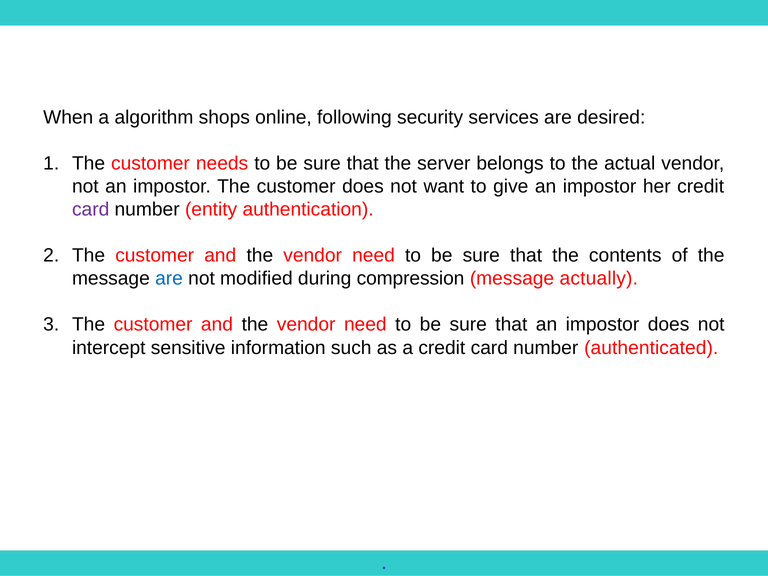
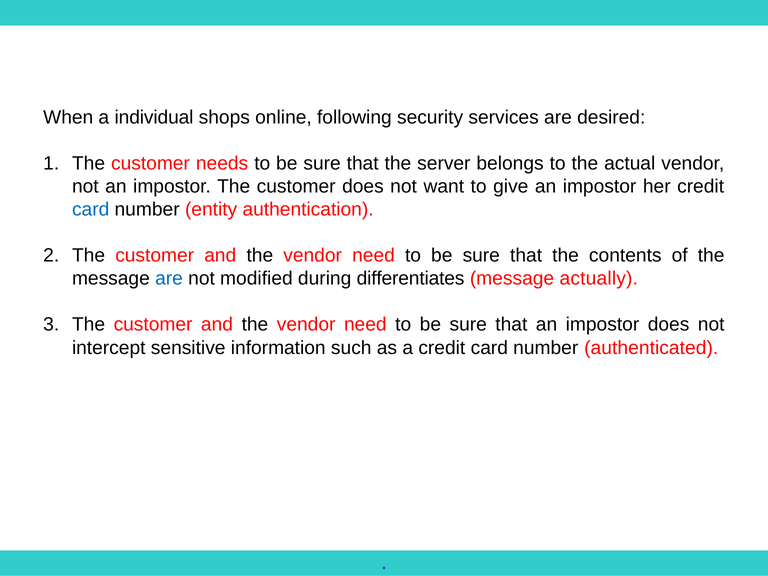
algorithm: algorithm -> individual
card at (91, 209) colour: purple -> blue
compression: compression -> differentiates
